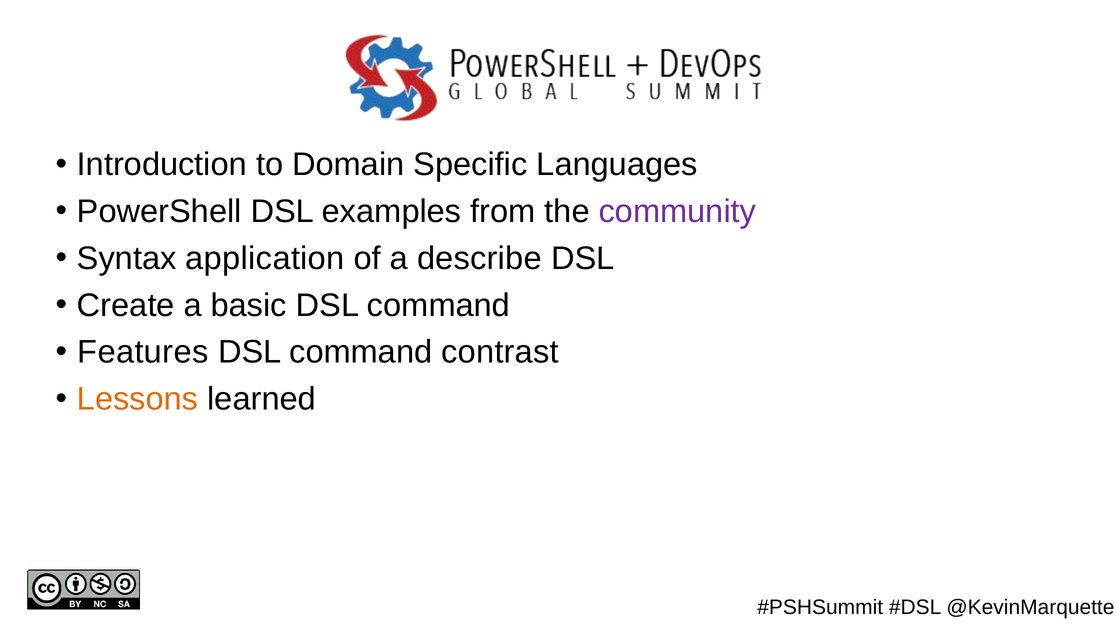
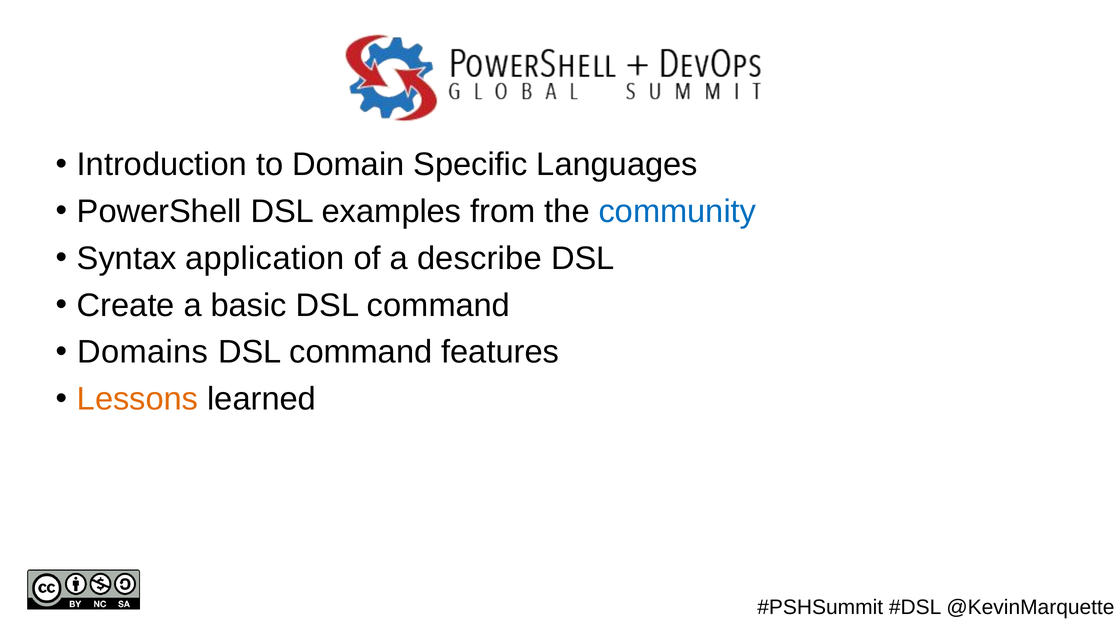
community colour: purple -> blue
Features: Features -> Domains
contrast: contrast -> features
